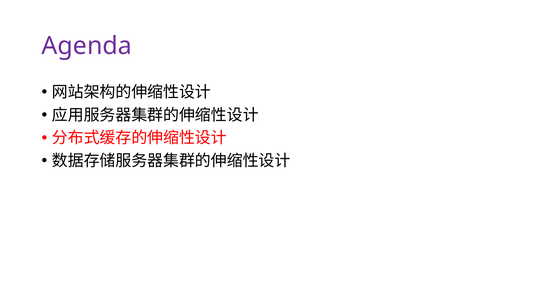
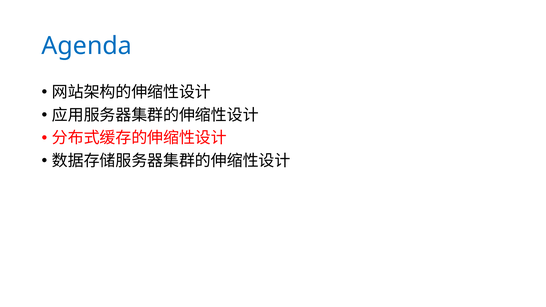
Agenda colour: purple -> blue
